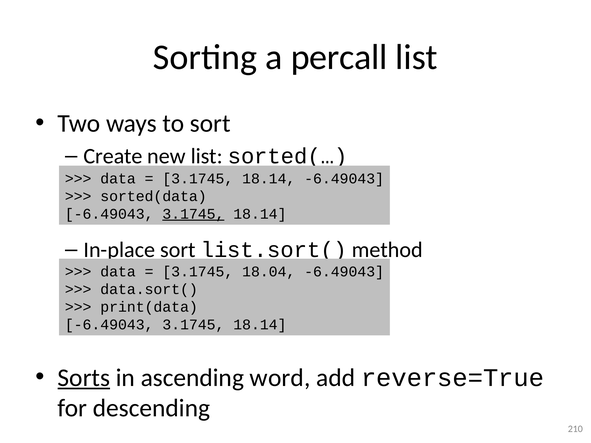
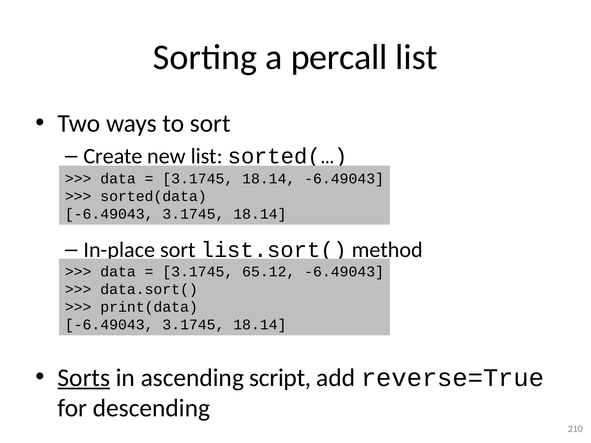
3.1745 at (193, 214) underline: present -> none
18.04: 18.04 -> 65.12
word: word -> script
